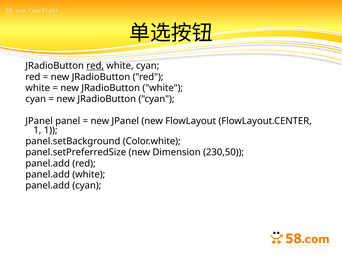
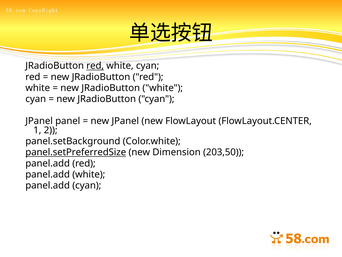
1 1: 1 -> 2
panel.setPreferredSize underline: none -> present
230,50: 230,50 -> 203,50
